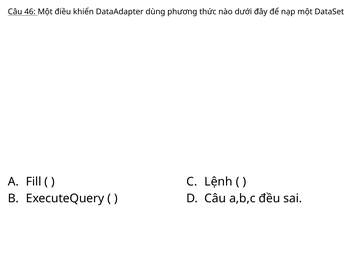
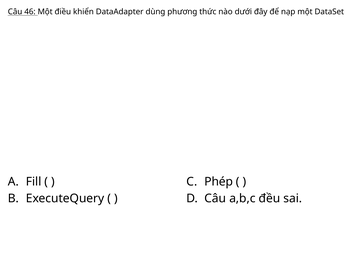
Lệnh: Lệnh -> Phép
